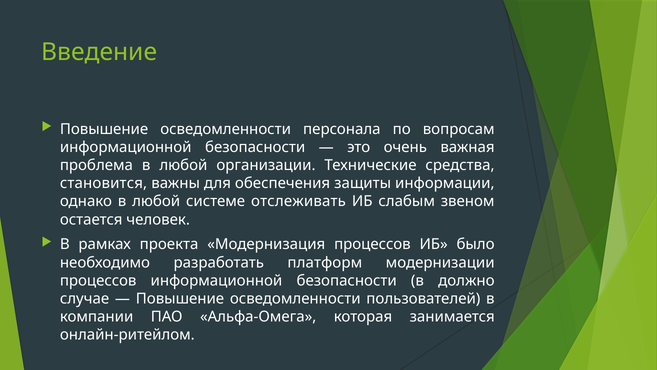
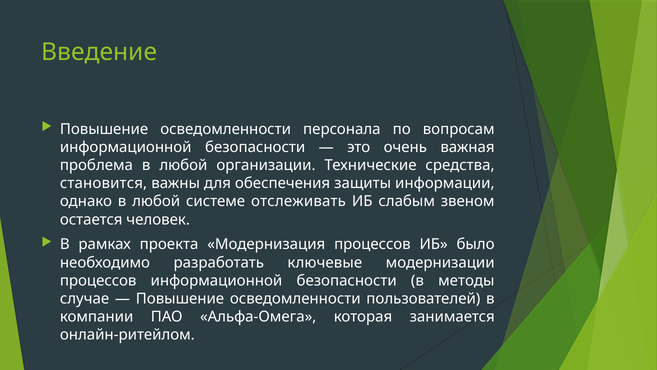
платформ: платформ -> ключевые
должно: должно -> методы
